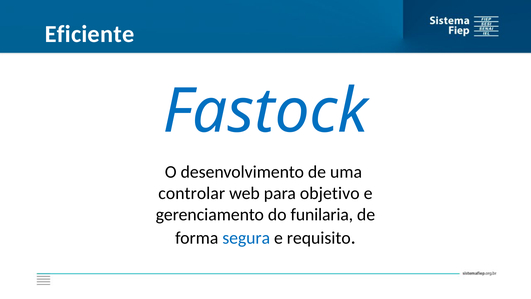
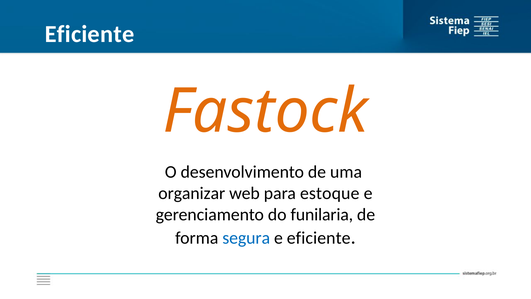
Fastock colour: blue -> orange
controlar: controlar -> organizar
objetivo: objetivo -> estoque
e requisito: requisito -> eficiente
